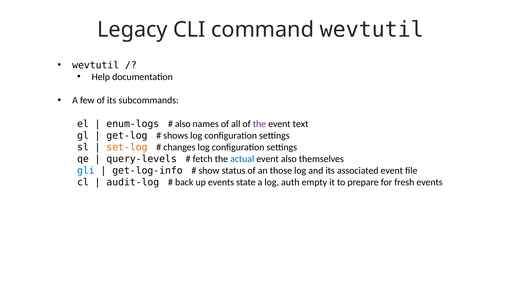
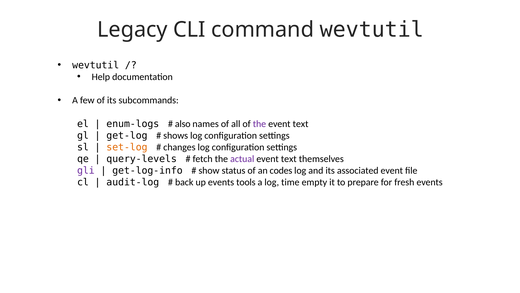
actual colour: blue -> purple
also at (289, 159): also -> text
gli colour: blue -> purple
those: those -> codes
state: state -> tools
auth: auth -> time
